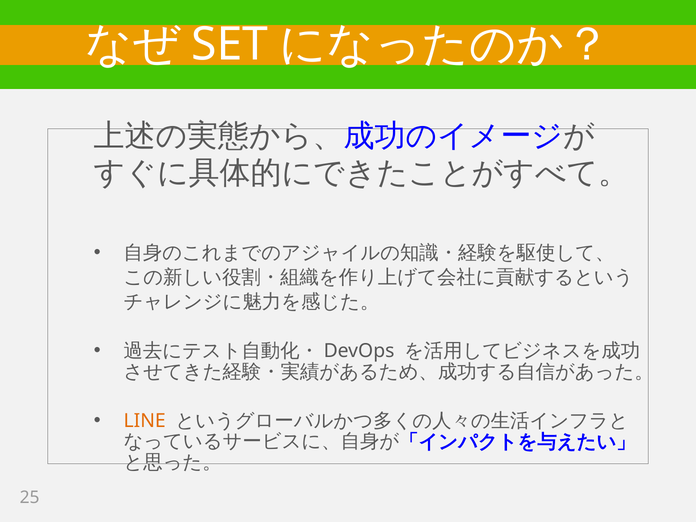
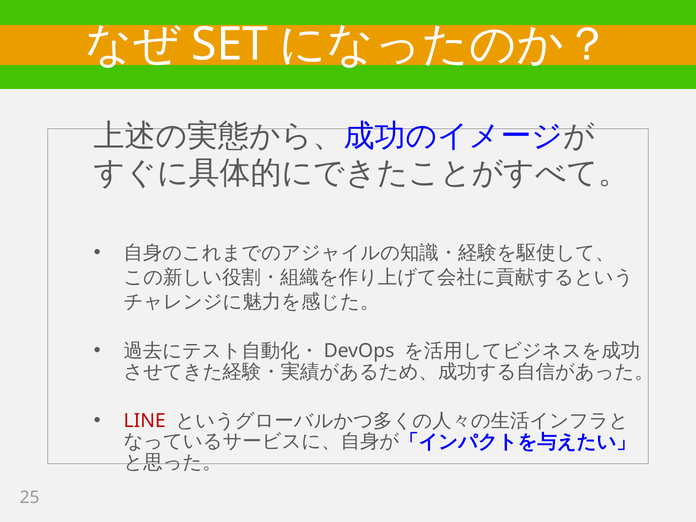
LINE colour: orange -> red
